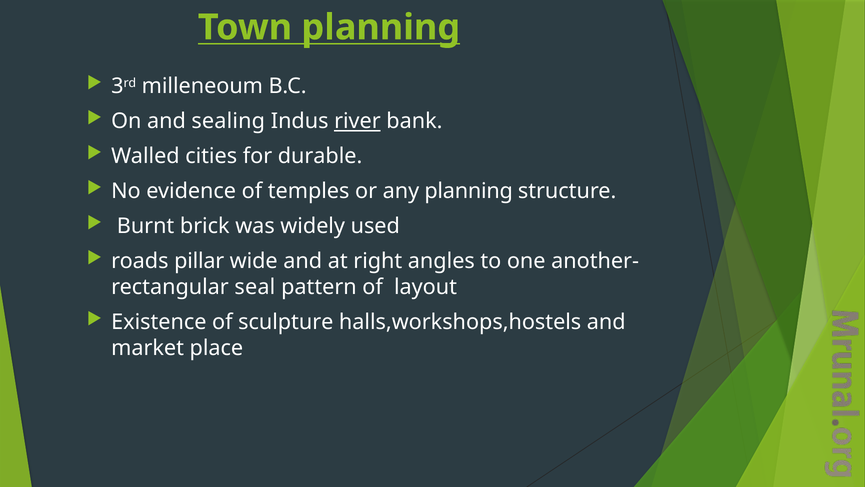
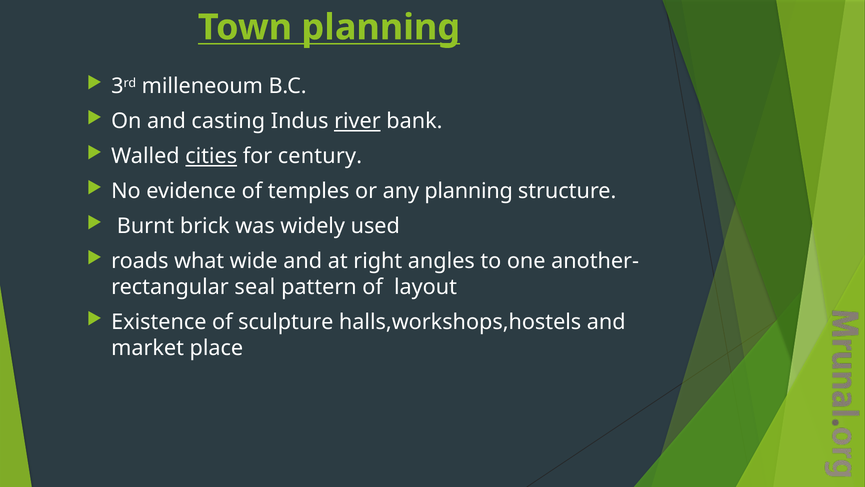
sealing: sealing -> casting
cities underline: none -> present
durable: durable -> century
pillar: pillar -> what
